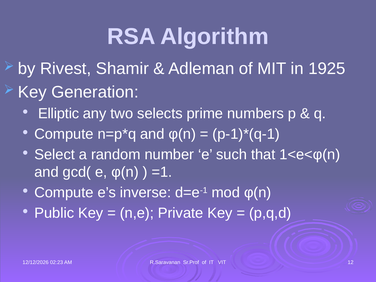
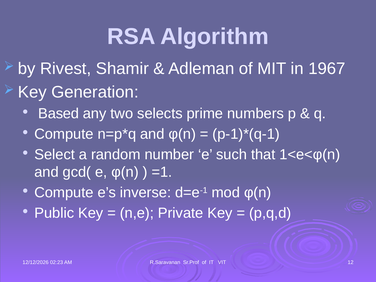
1925: 1925 -> 1967
Elliptic: Elliptic -> Based
